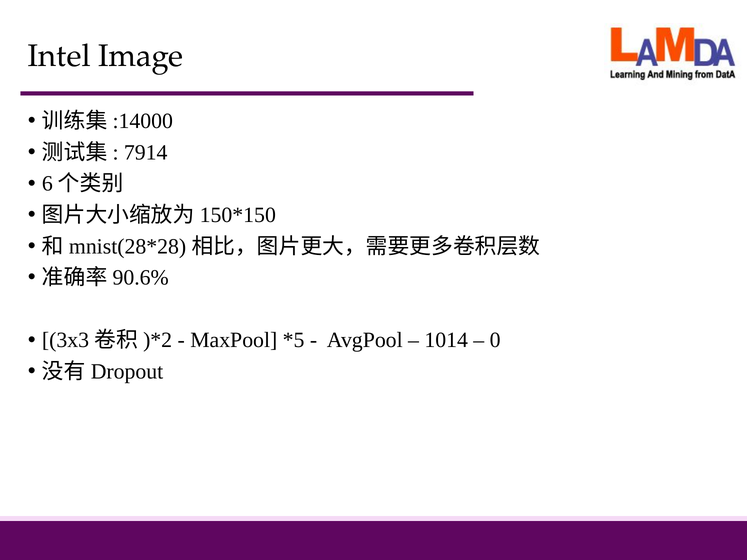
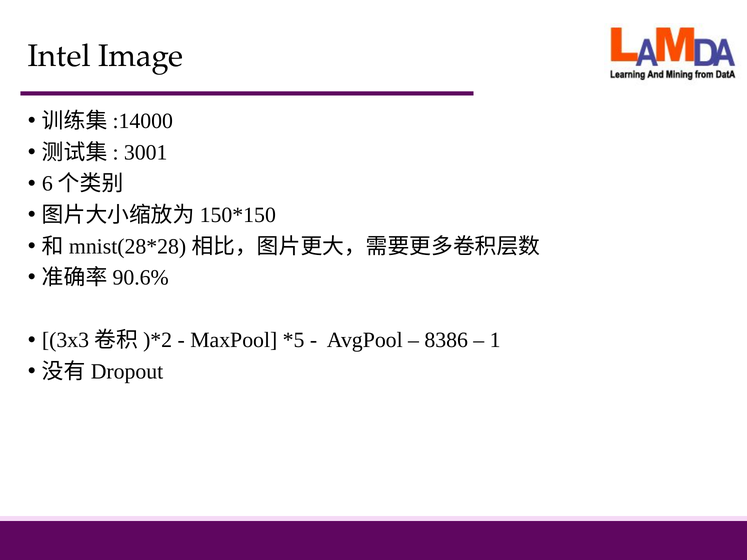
7914: 7914 -> 3001
1014: 1014 -> 8386
0: 0 -> 1
